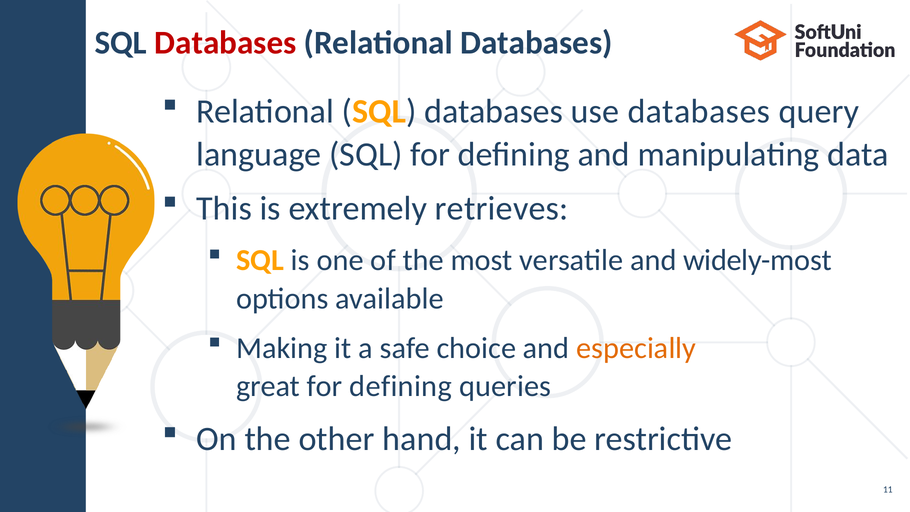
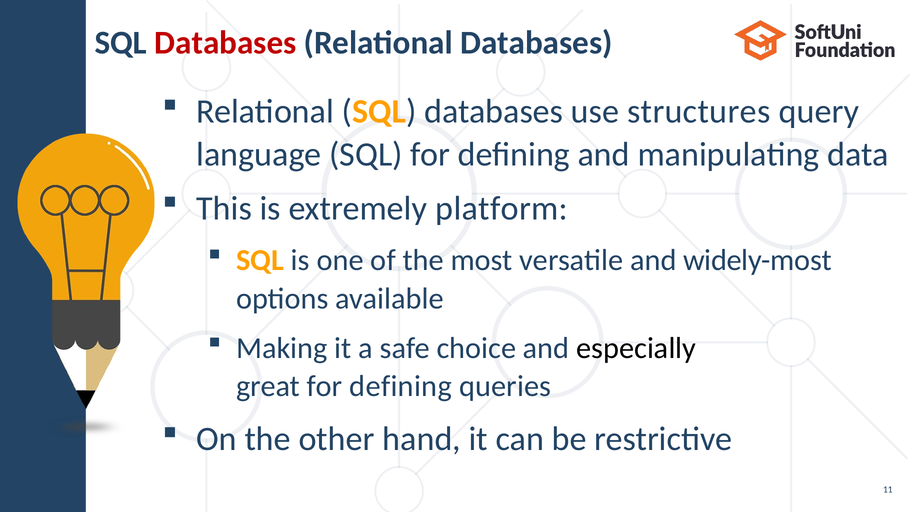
use databases: databases -> structures
retrieves: retrieves -> platform
especially colour: orange -> black
